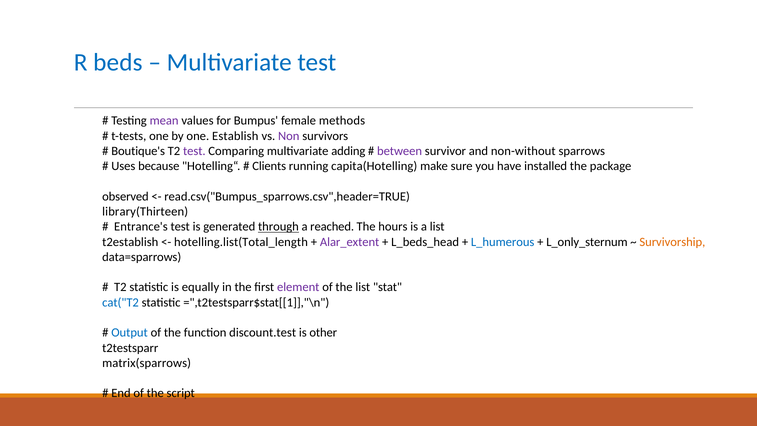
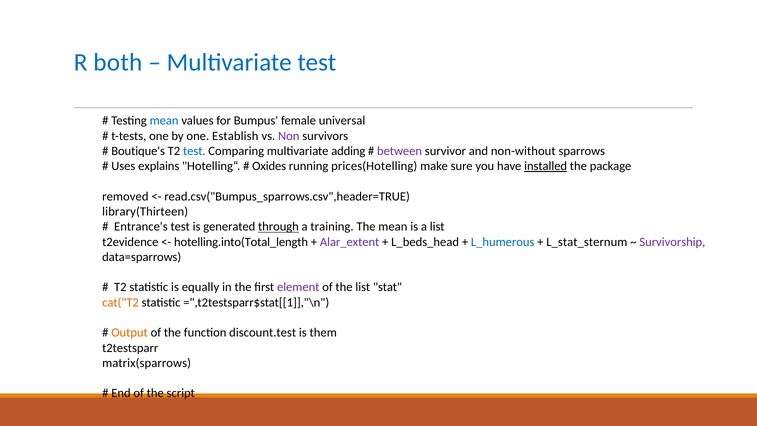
beds: beds -> both
mean at (164, 121) colour: purple -> blue
methods: methods -> universal
test at (194, 151) colour: purple -> blue
because: because -> explains
Clients: Clients -> Oxides
capita(Hotelling: capita(Hotelling -> prices(Hotelling
installed underline: none -> present
observed: observed -> removed
reached: reached -> training
The hours: hours -> mean
t2establish: t2establish -> t2evidence
hotelling.list(Total_length: hotelling.list(Total_length -> hotelling.into(Total_length
L_only_sternum: L_only_sternum -> L_stat_sternum
Survivorship colour: orange -> purple
cat("T2 colour: blue -> orange
Output colour: blue -> orange
other: other -> them
